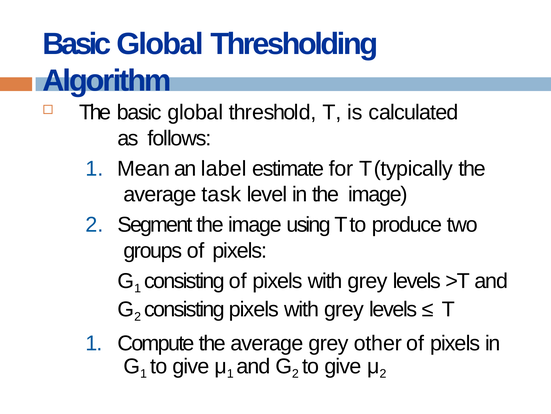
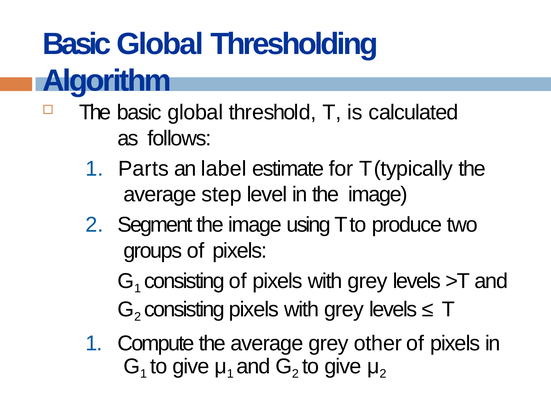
Mean: Mean -> Parts
task: task -> step
